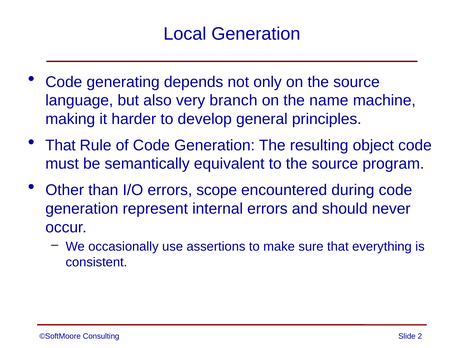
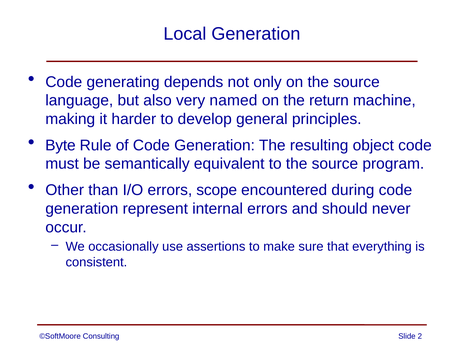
branch: branch -> named
name: name -> return
That at (60, 145): That -> Byte
